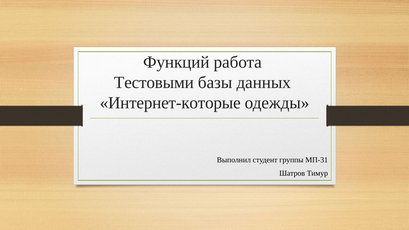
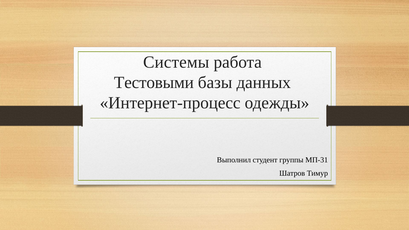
Функций: Функций -> Системы
Интернет-которые: Интернет-которые -> Интернет-процесс
